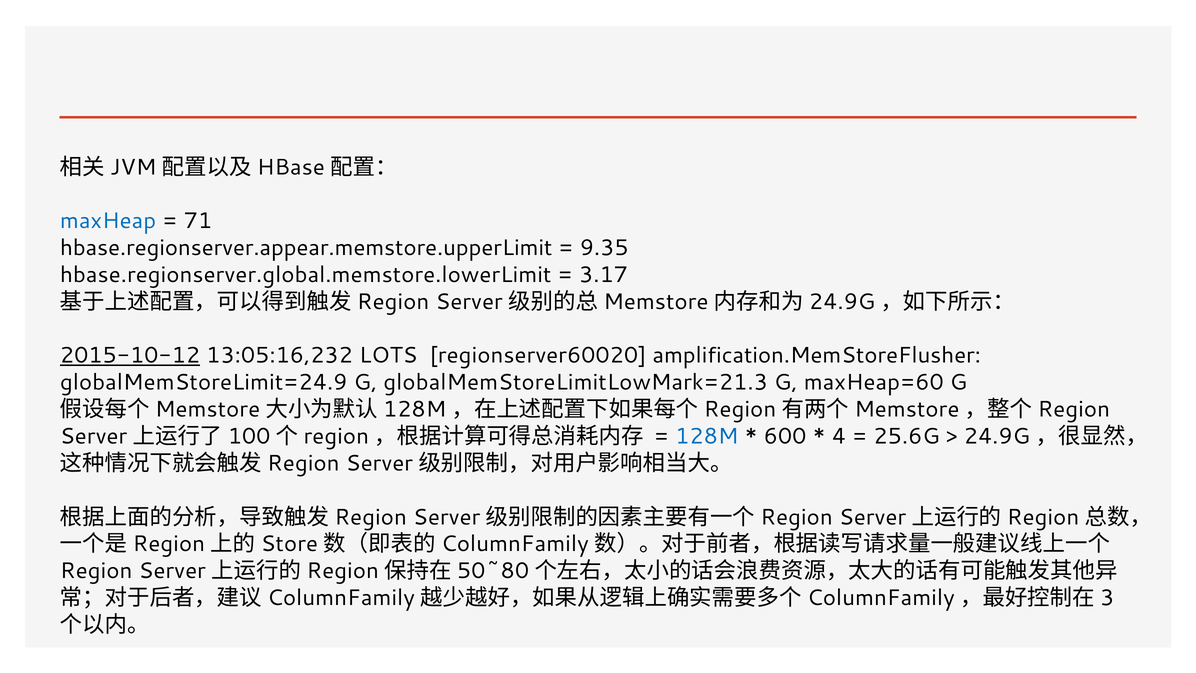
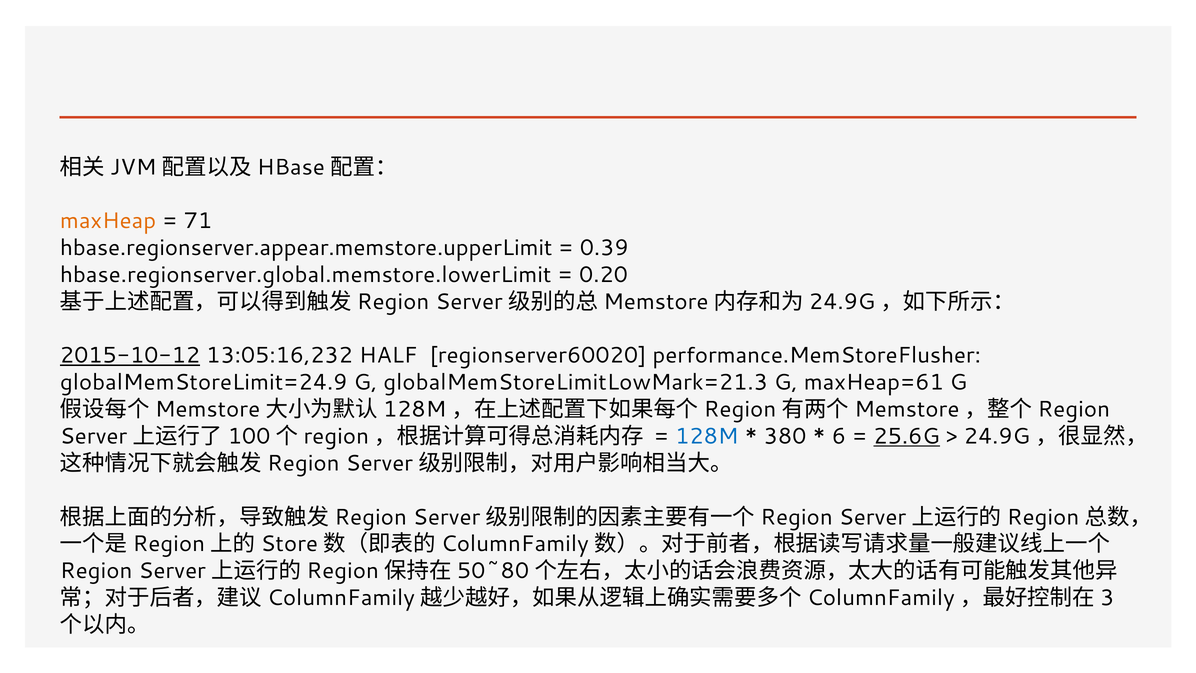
maxHeap colour: blue -> orange
9.35: 9.35 -> 0.39
3.17: 3.17 -> 0.20
LOTS: LOTS -> HALF
amplification.MemStoreFlusher: amplification.MemStoreFlusher -> performance.MemStoreFlusher
maxHeap=60: maxHeap=60 -> maxHeap=61
600: 600 -> 380
4: 4 -> 6
25.6G underline: none -> present
